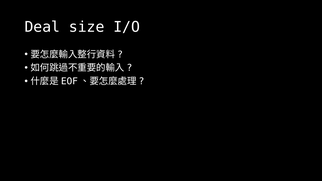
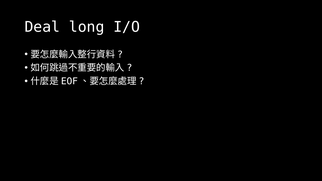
size: size -> long
